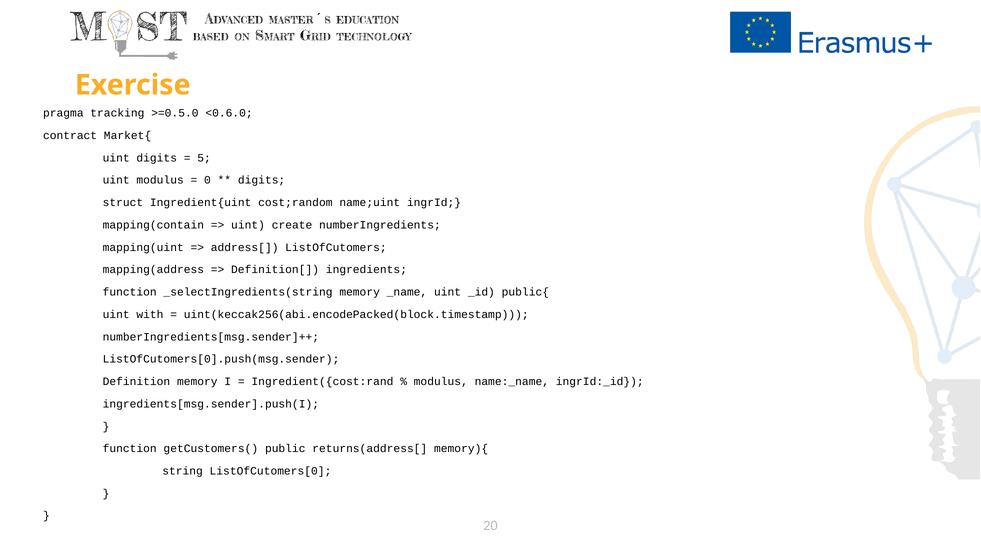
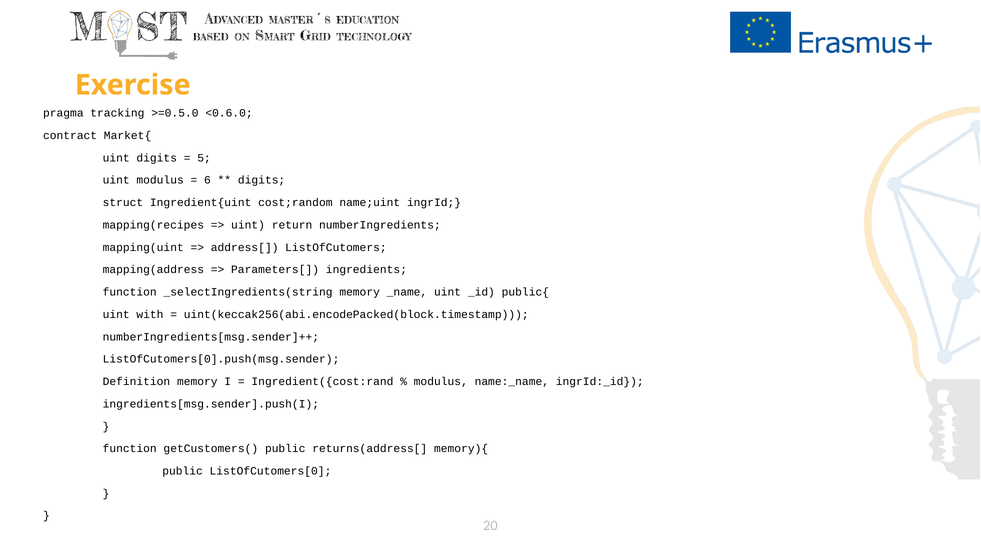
0: 0 -> 6
mapping(contain: mapping(contain -> mapping(recipes
create: create -> return
Definition[: Definition[ -> Parameters[
string at (183, 471): string -> public
